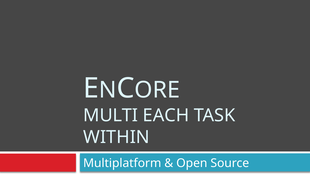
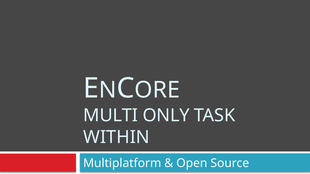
EACH: EACH -> ONLY
